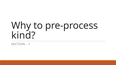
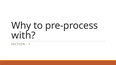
kind: kind -> with
